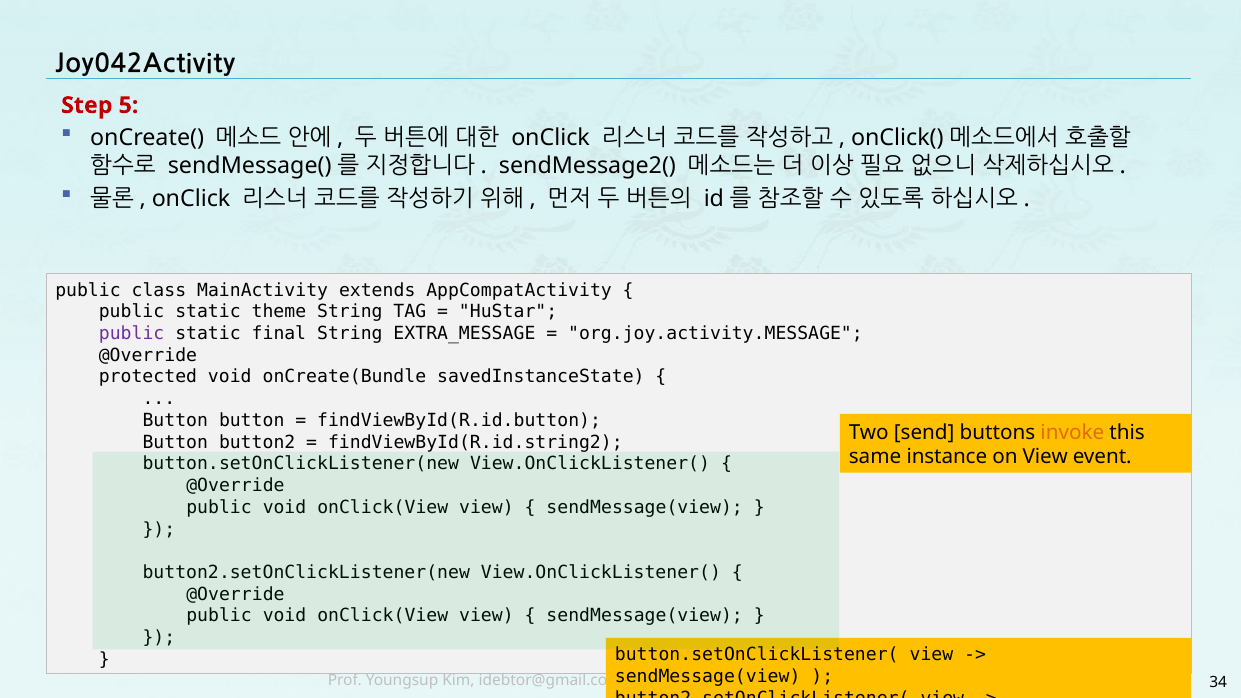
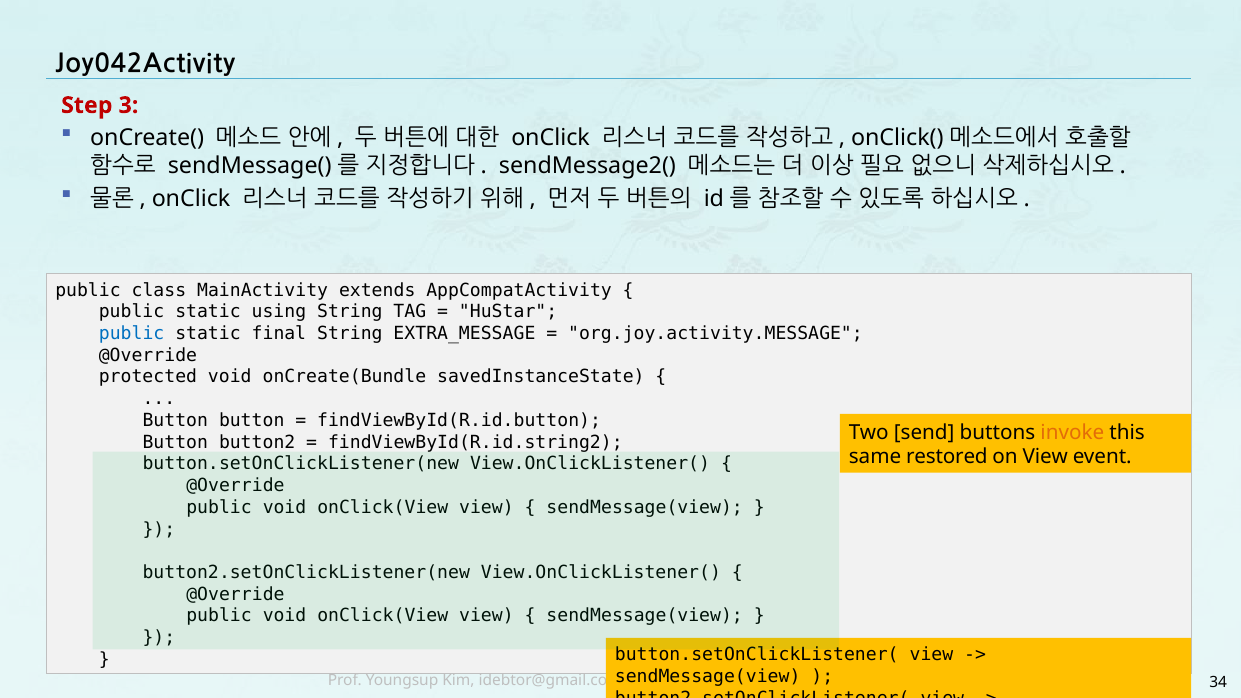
5: 5 -> 3
theme: theme -> using
public at (132, 334) colour: purple -> blue
instance: instance -> restored
